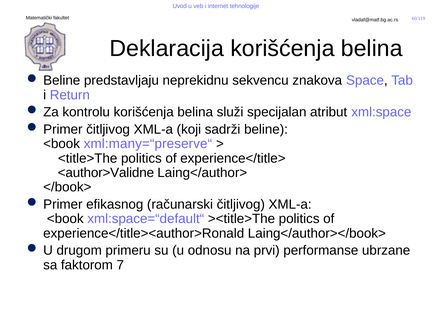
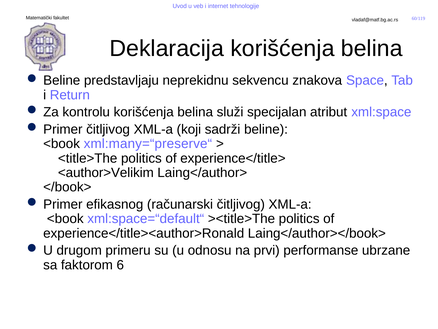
<author>Validne: <author>Validne -> <author>Velikim
7: 7 -> 6
